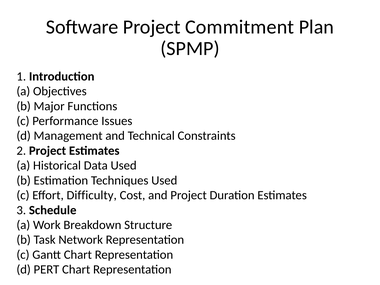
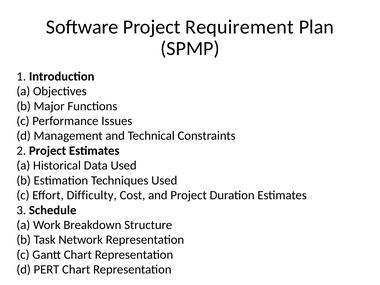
Commitment: Commitment -> Requirement
